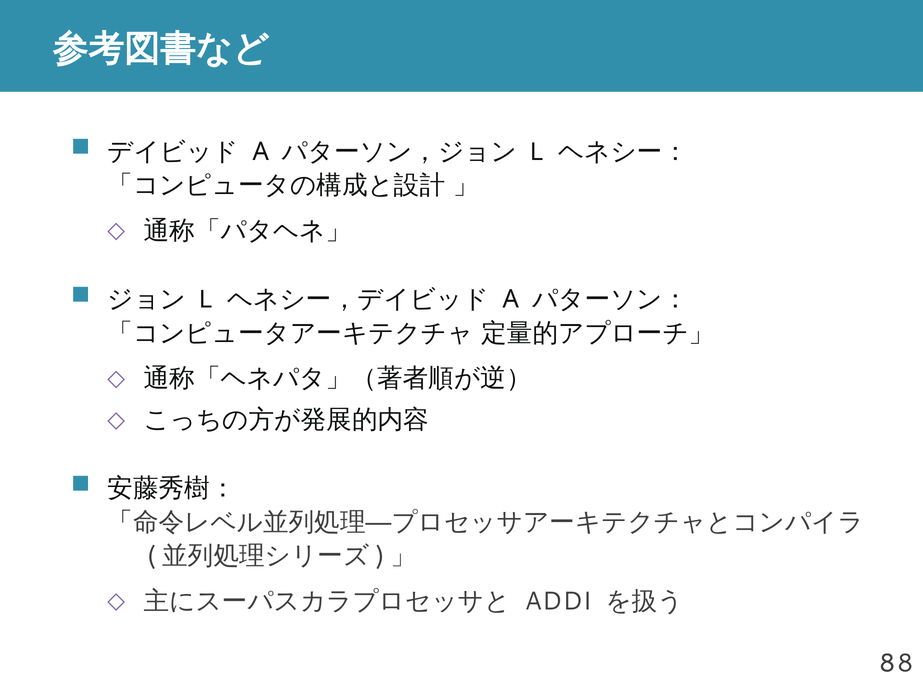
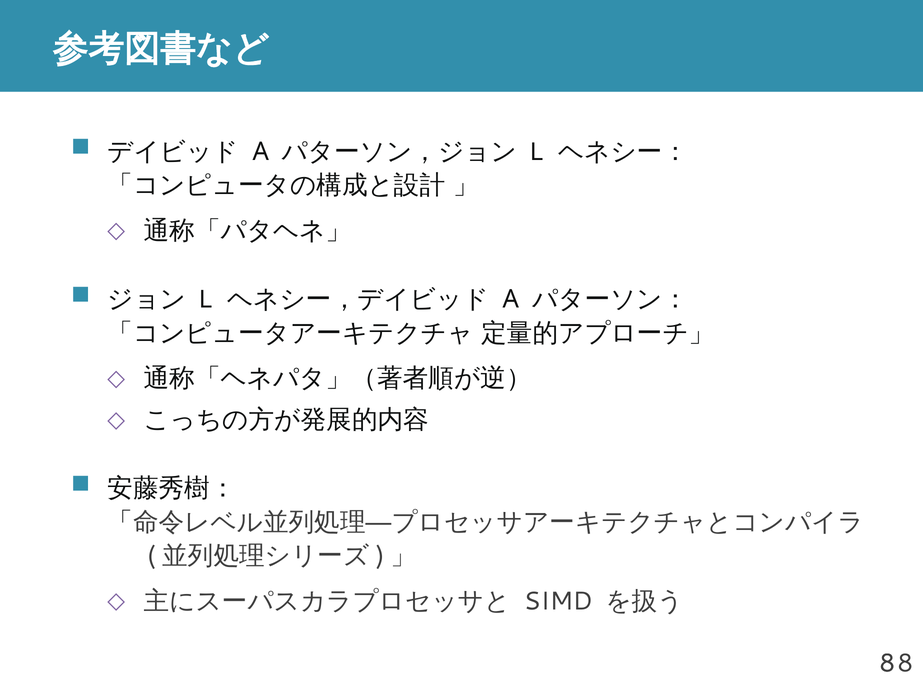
ADDI: ADDI -> SIMD
